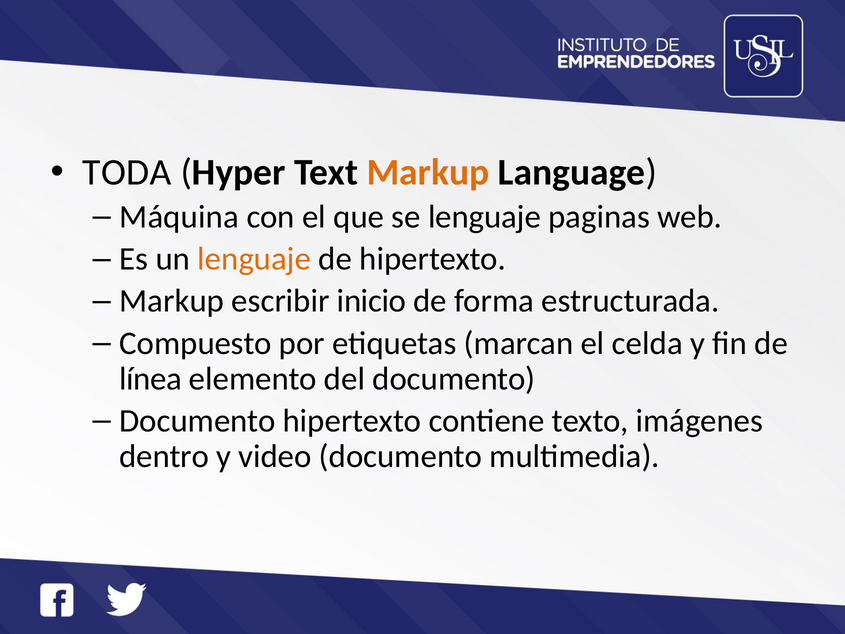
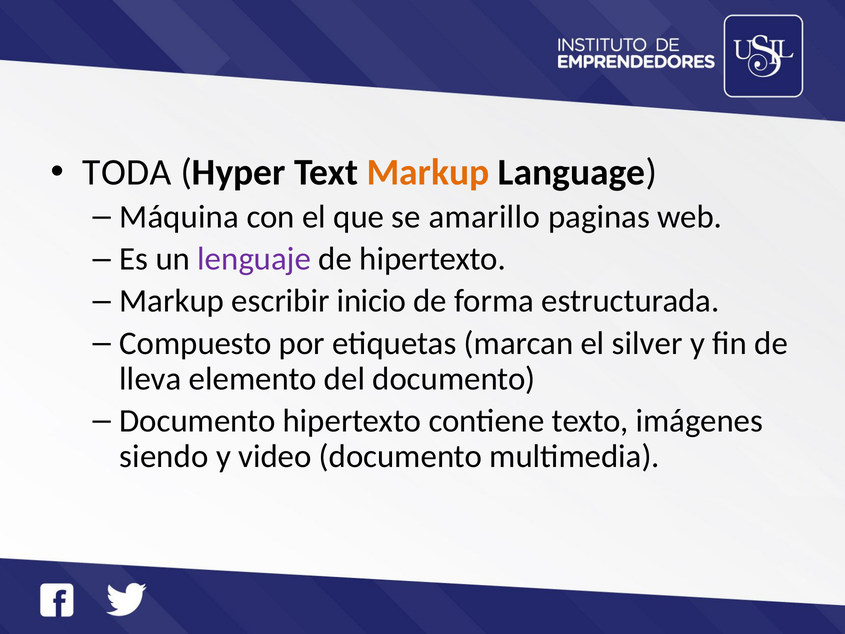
se lenguaje: lenguaje -> amarillo
lenguaje at (254, 259) colour: orange -> purple
celda: celda -> silver
línea: línea -> lleva
dentro: dentro -> siendo
